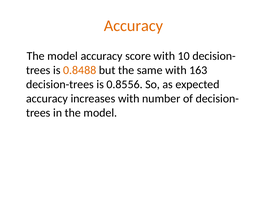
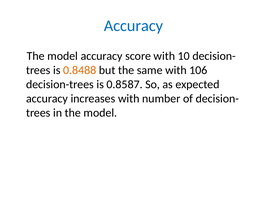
Accuracy at (133, 26) colour: orange -> blue
163: 163 -> 106
0.8556: 0.8556 -> 0.8587
